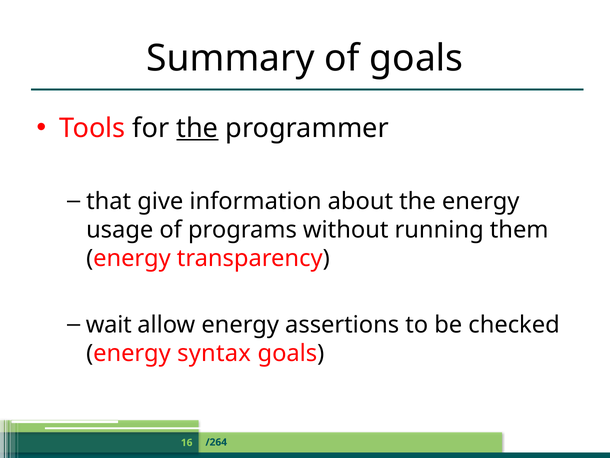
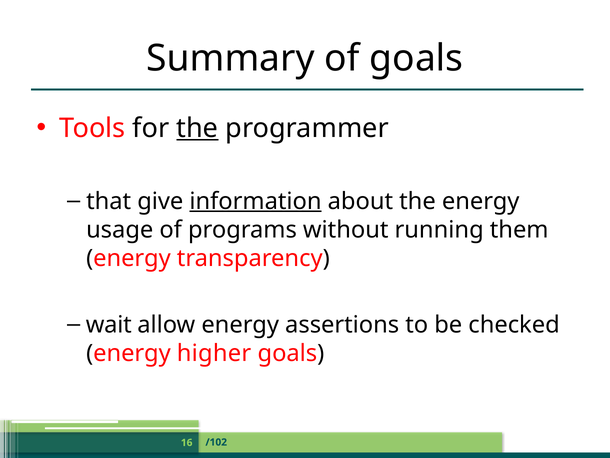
information underline: none -> present
syntax: syntax -> higher
/264: /264 -> /102
